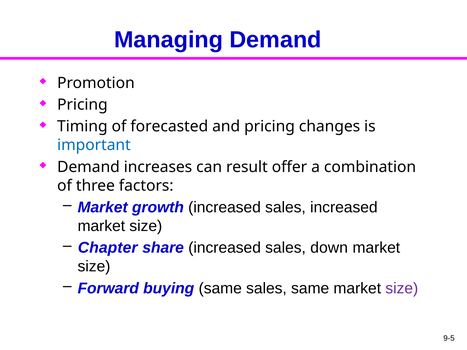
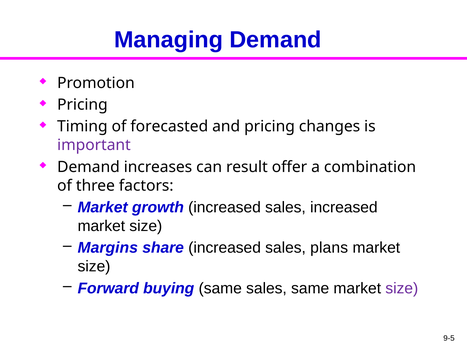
important colour: blue -> purple
Chapter: Chapter -> Margins
down: down -> plans
